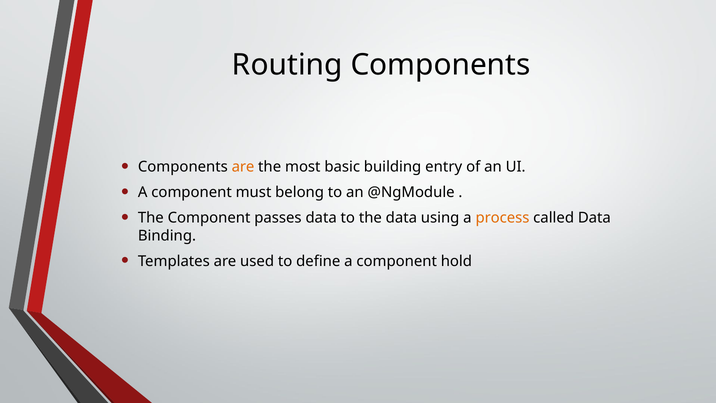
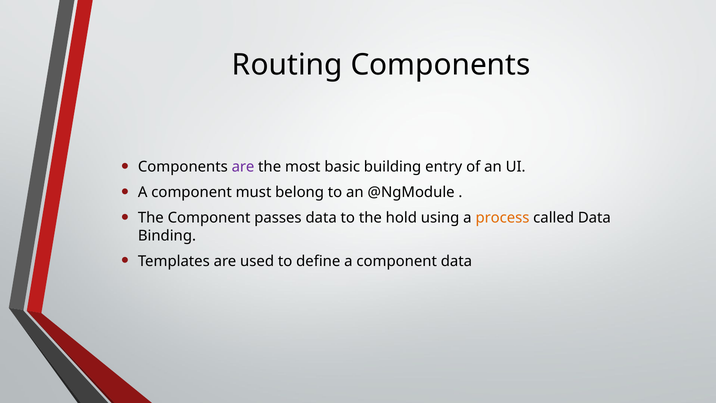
are at (243, 167) colour: orange -> purple
the data: data -> hold
component hold: hold -> data
